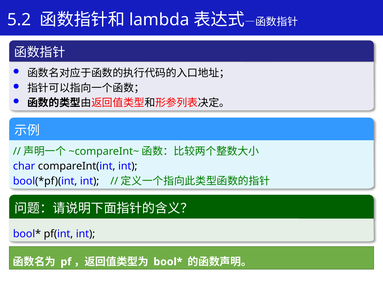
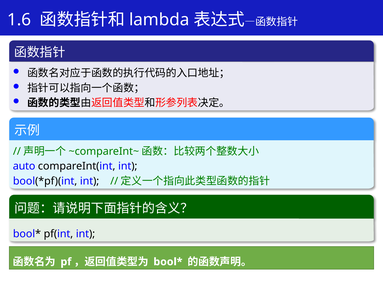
5.2: 5.2 -> 1.6
char: char -> auto
